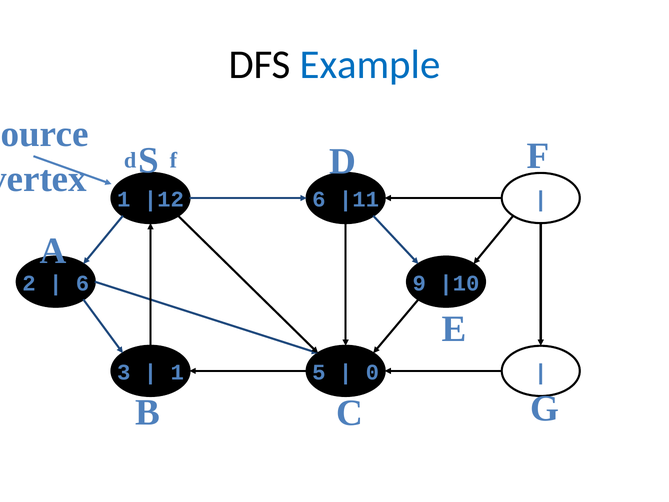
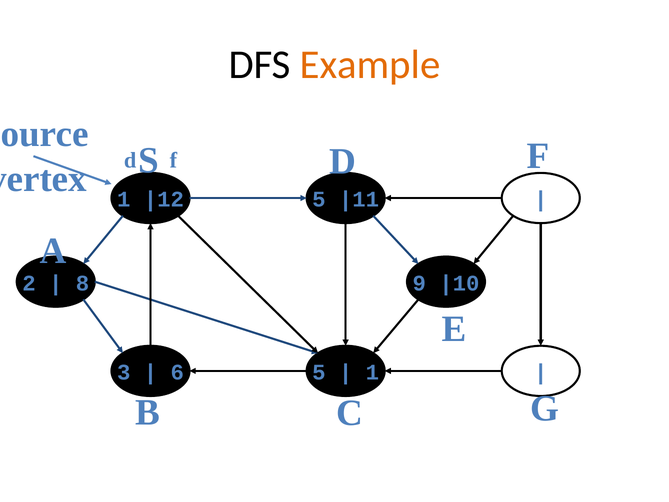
Example colour: blue -> orange
6 at (319, 199): 6 -> 5
6 at (82, 283): 6 -> 8
1 at (177, 372): 1 -> 6
0 at (372, 372): 0 -> 1
